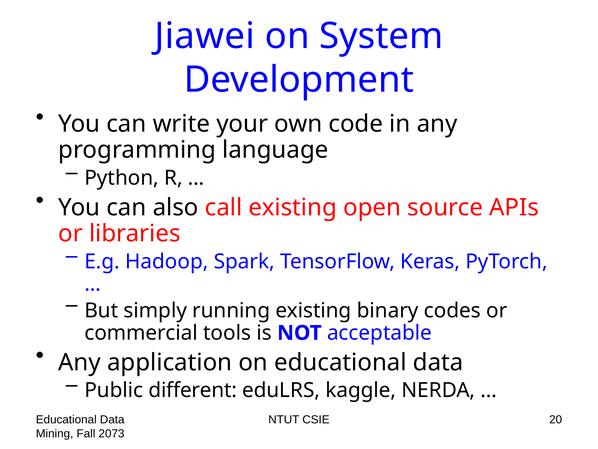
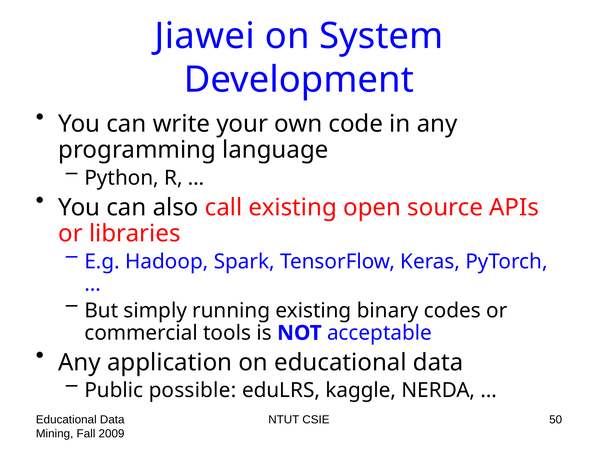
different: different -> possible
20: 20 -> 50
2073: 2073 -> 2009
